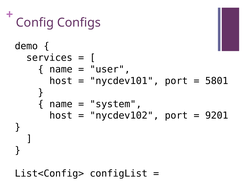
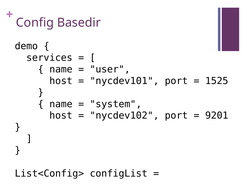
Configs: Configs -> Basedir
5801: 5801 -> 1525
